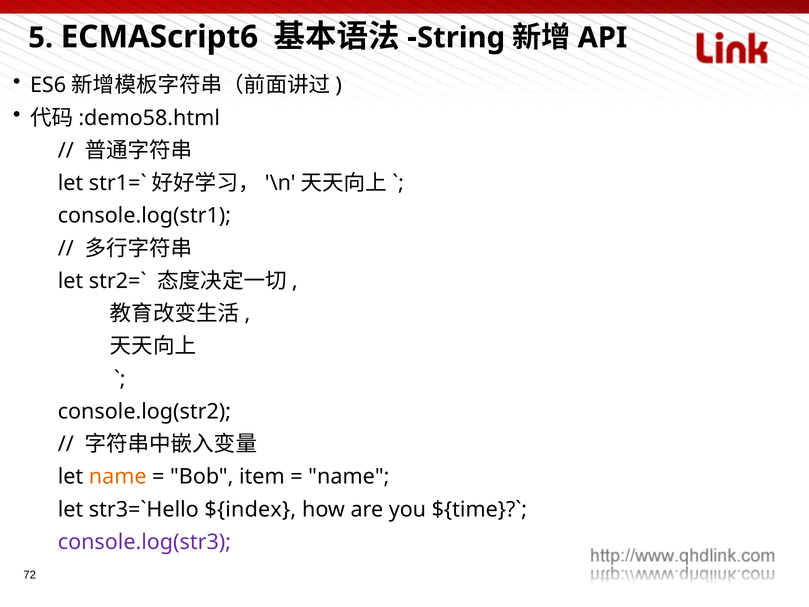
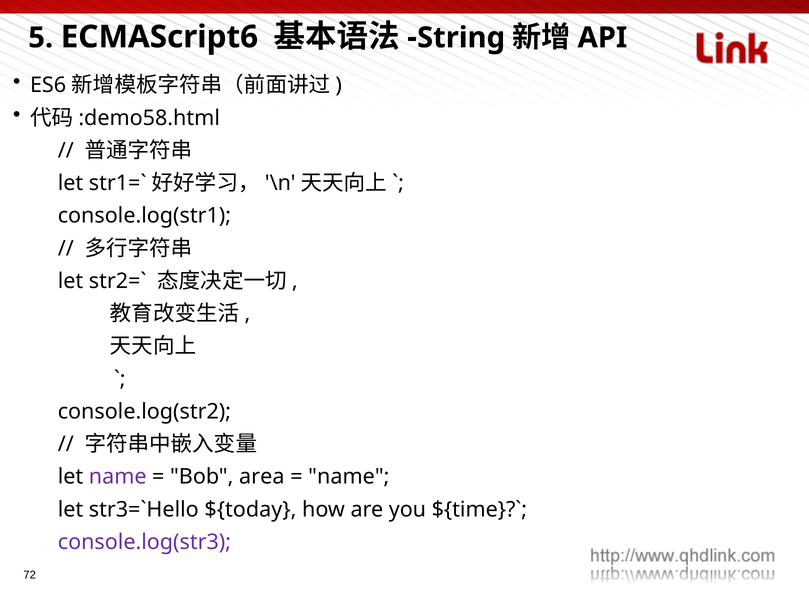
name at (118, 477) colour: orange -> purple
item: item -> area
${index: ${index -> ${today
